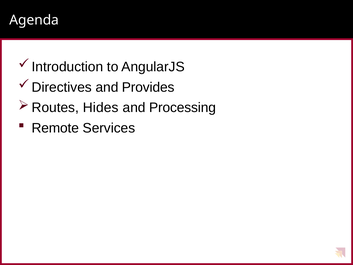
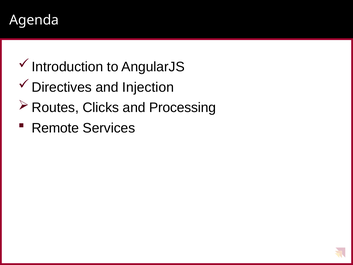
Provides: Provides -> Injection
Hides: Hides -> Clicks
